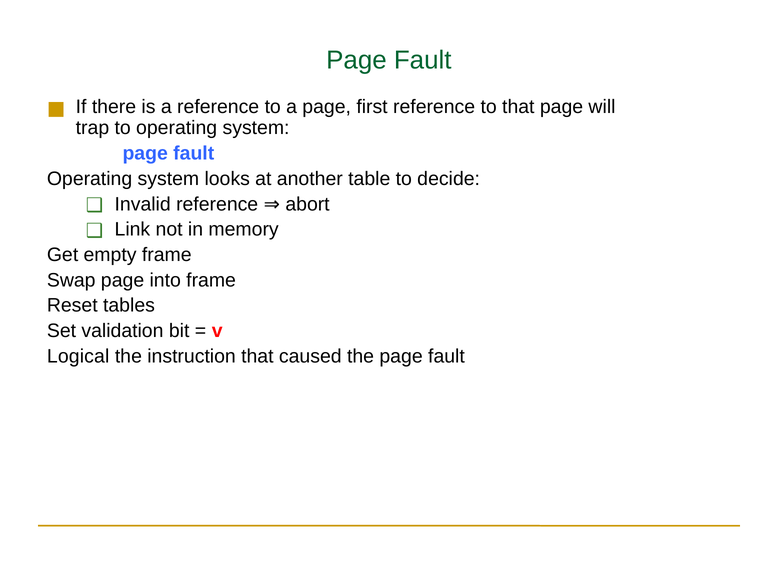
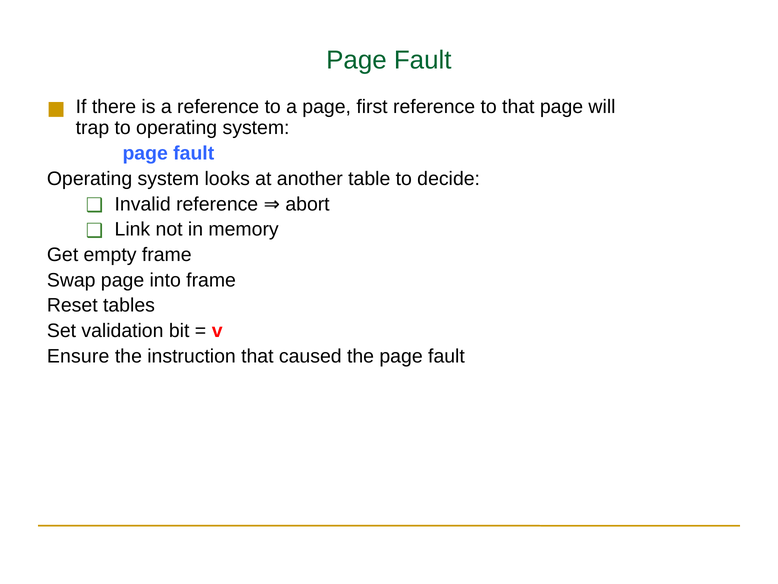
Logical: Logical -> Ensure
